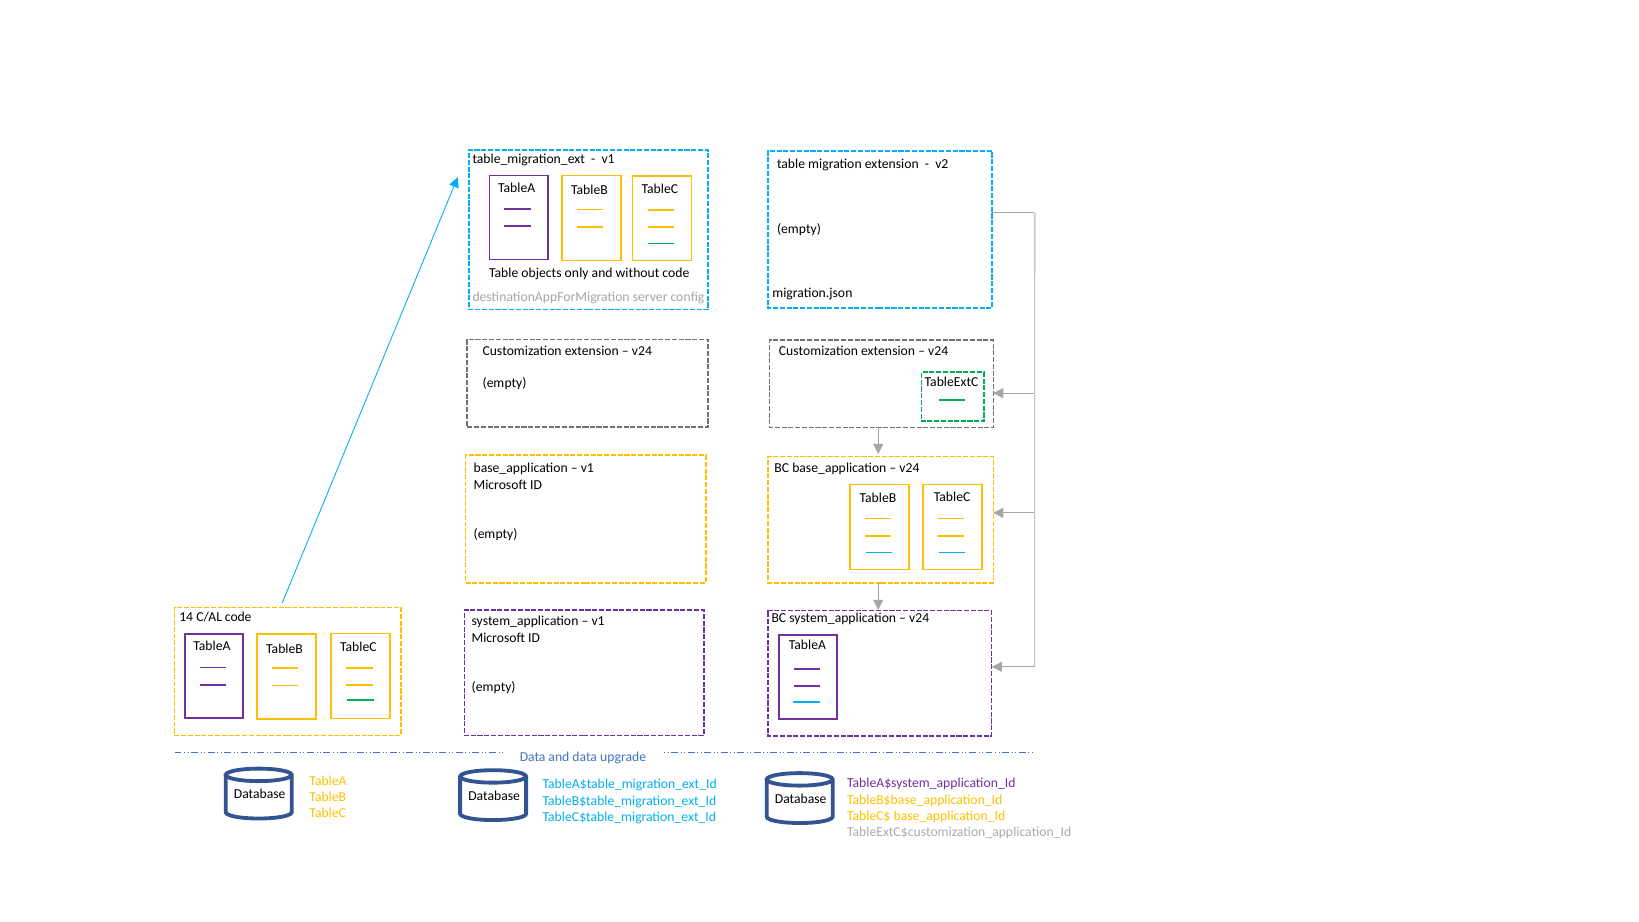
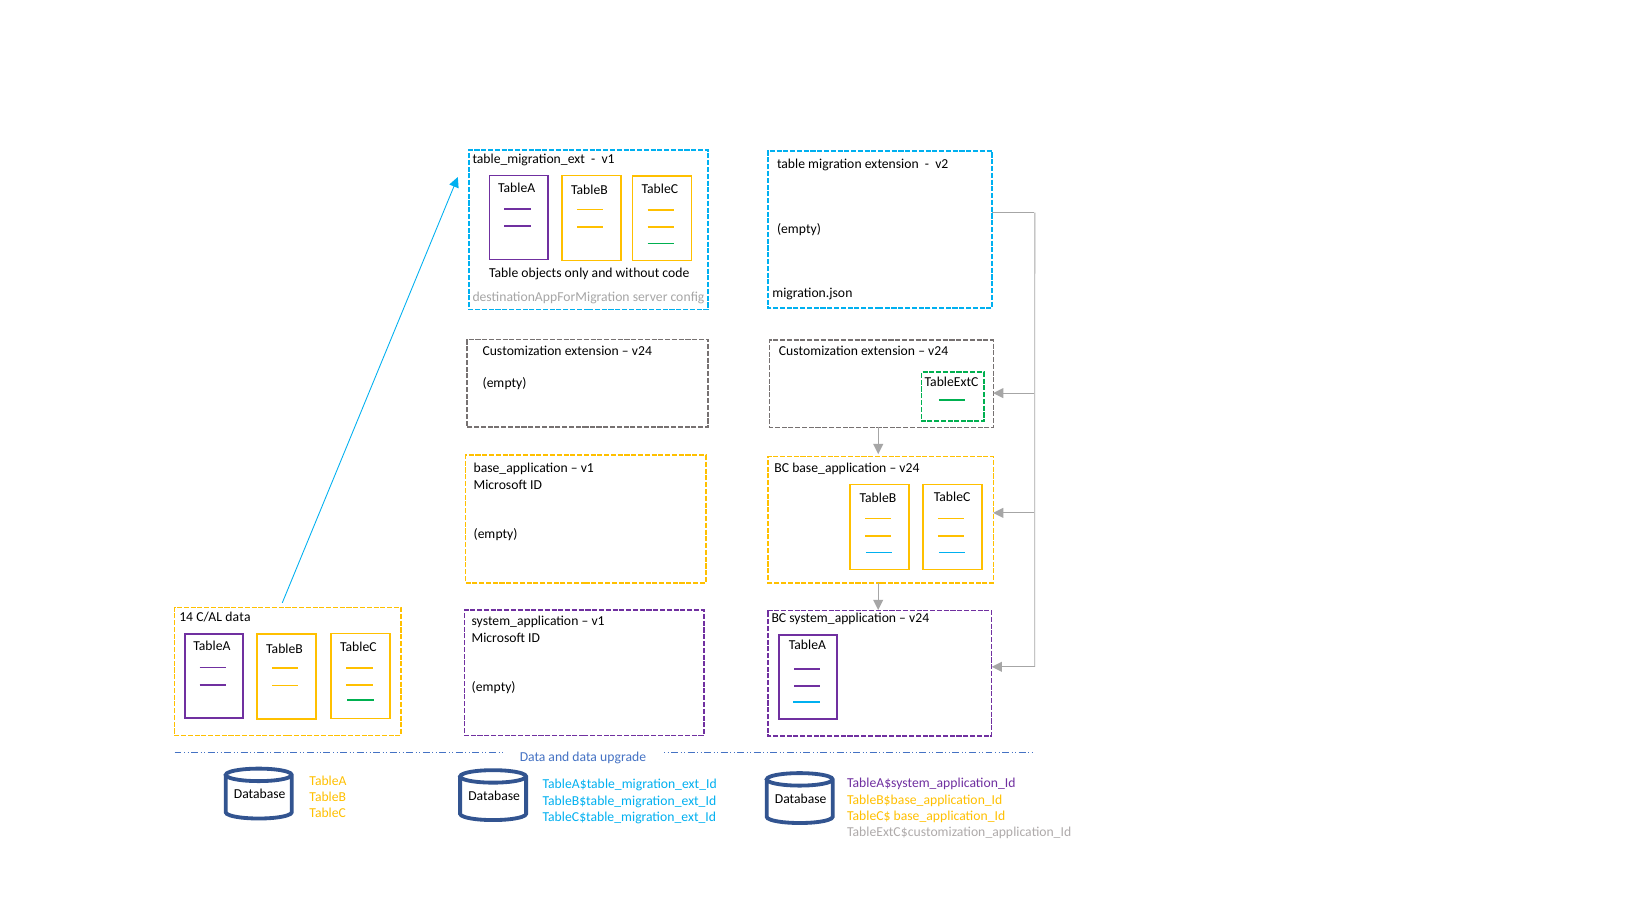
C/AL code: code -> data
